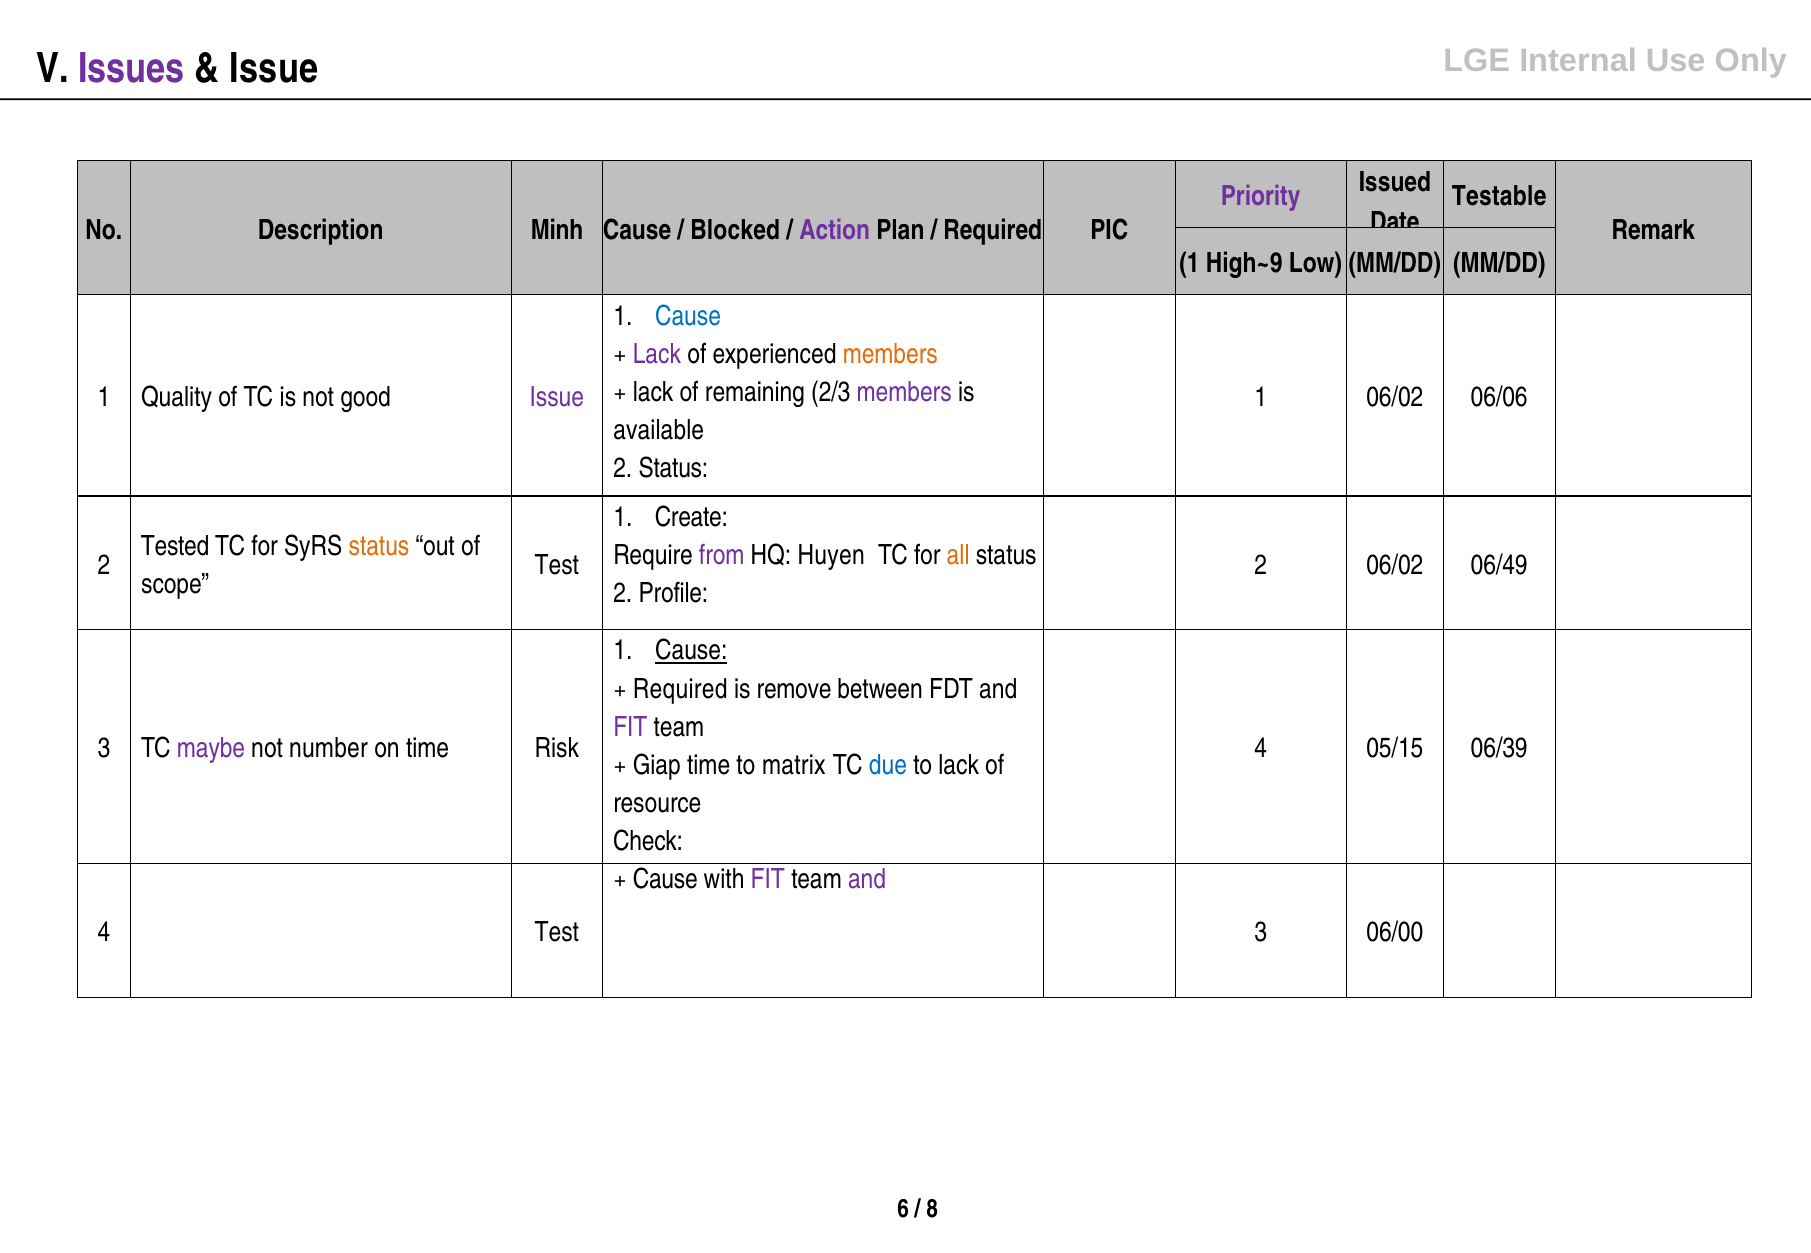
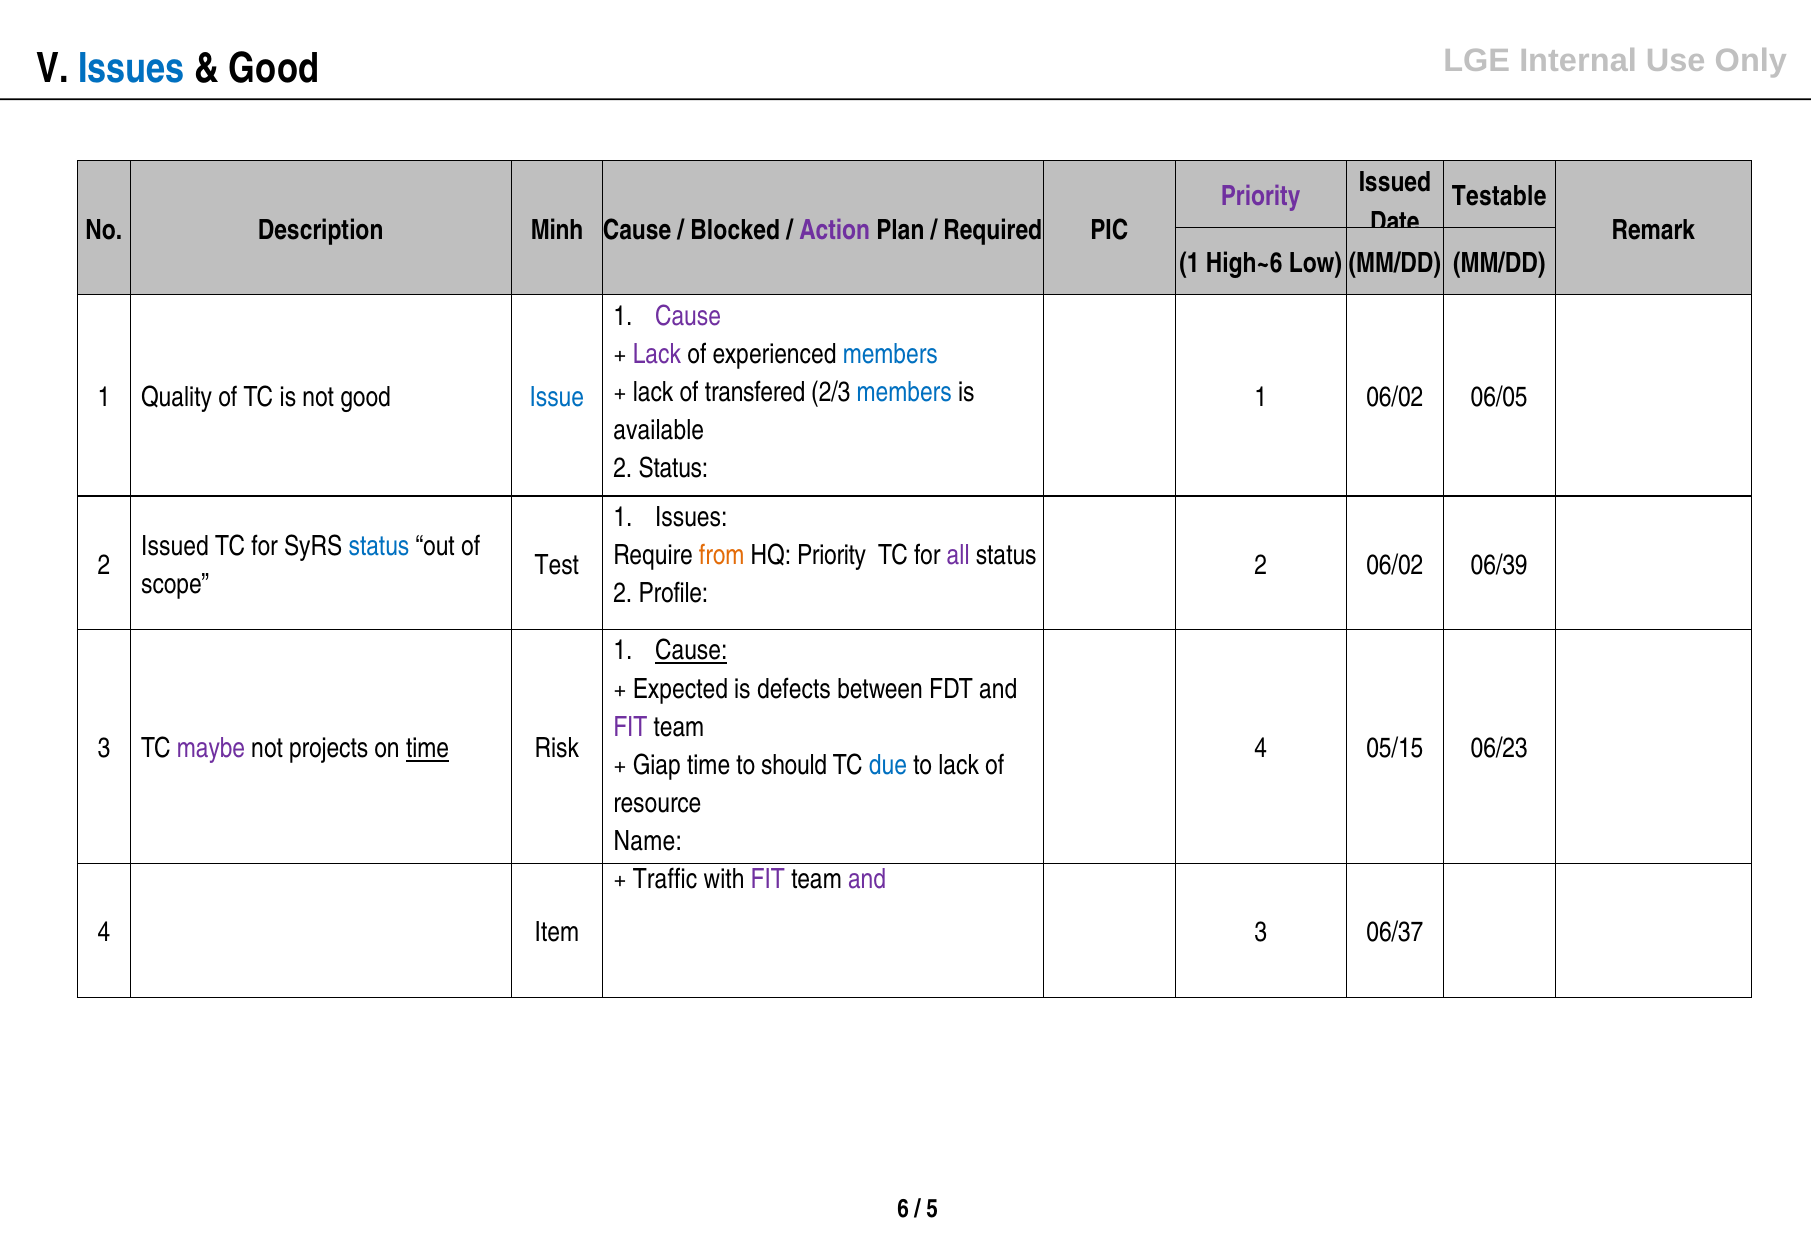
Issues at (132, 69) colour: purple -> blue
Issue at (274, 69): Issue -> Good
High~9: High~9 -> High~6
Cause at (688, 316) colour: blue -> purple
members at (890, 354) colour: orange -> blue
remaining: remaining -> transfered
members at (904, 393) colour: purple -> blue
Issue at (557, 398) colour: purple -> blue
06/06: 06/06 -> 06/05
1 Create: Create -> Issues
Tested at (175, 546): Tested -> Issued
status at (379, 546) colour: orange -> blue
from colour: purple -> orange
HQ Huyen: Huyen -> Priority
all colour: orange -> purple
06/49: 06/49 -> 06/39
Required at (680, 689): Required -> Expected
remove: remove -> defects
number: number -> projects
time at (428, 749) underline: none -> present
06/39: 06/39 -> 06/23
matrix: matrix -> should
Check: Check -> Name
Cause at (665, 880): Cause -> Traffic
4 Test: Test -> Item
06/00: 06/00 -> 06/37
8: 8 -> 5
